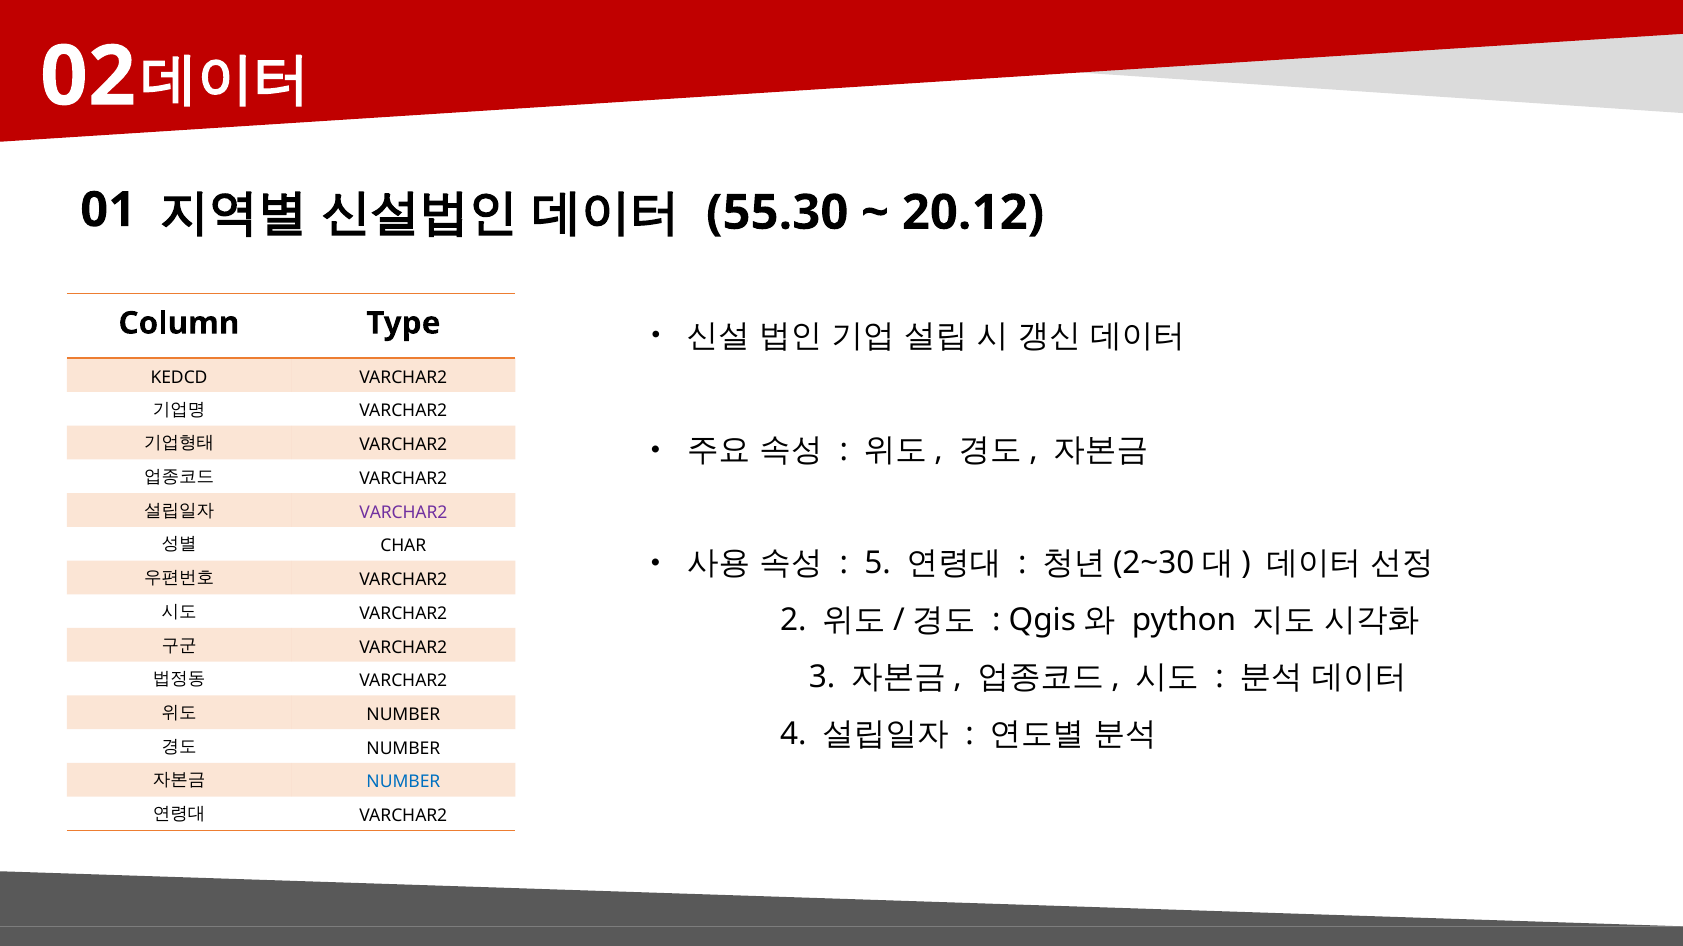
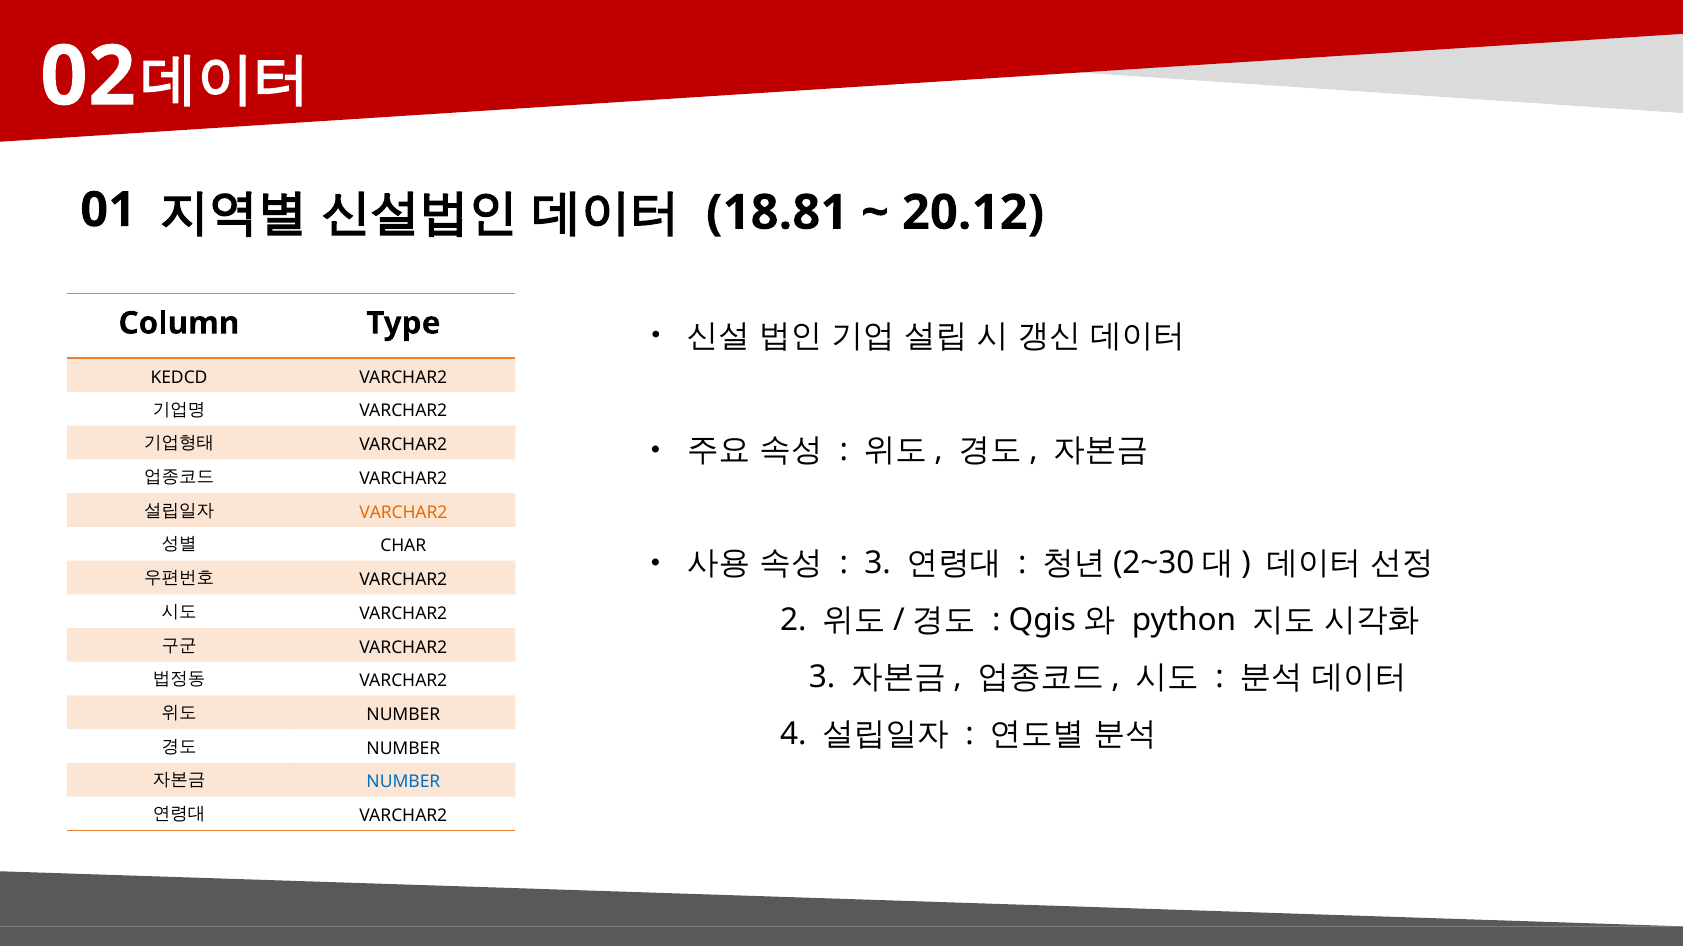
55.30: 55.30 -> 18.81
VARCHAR2 at (403, 513) colour: purple -> orange
5 at (878, 564): 5 -> 3
